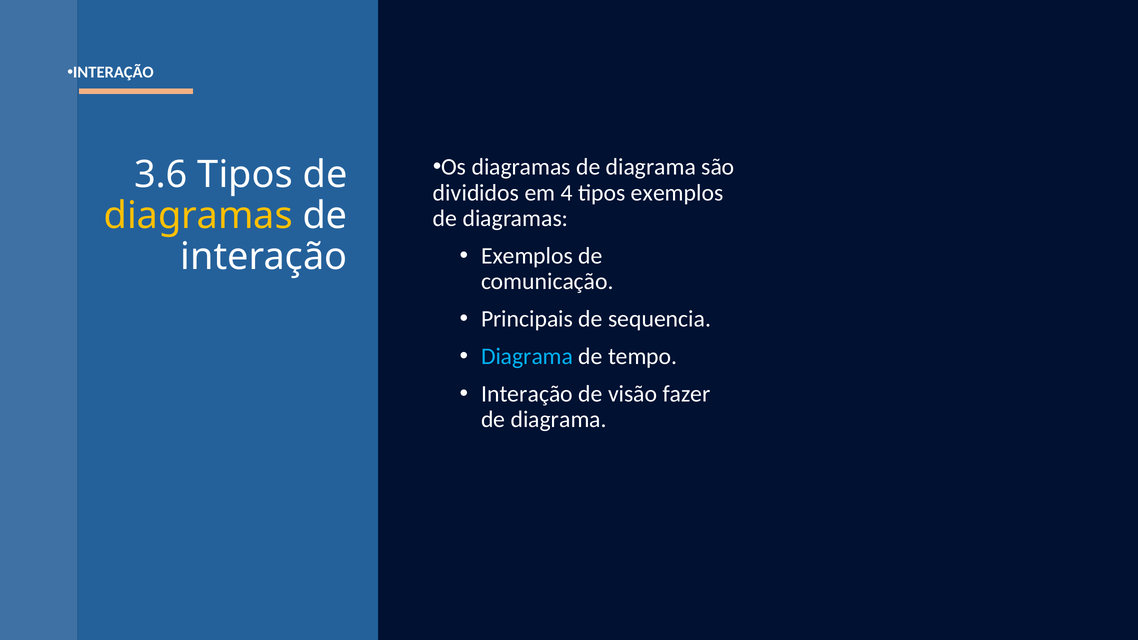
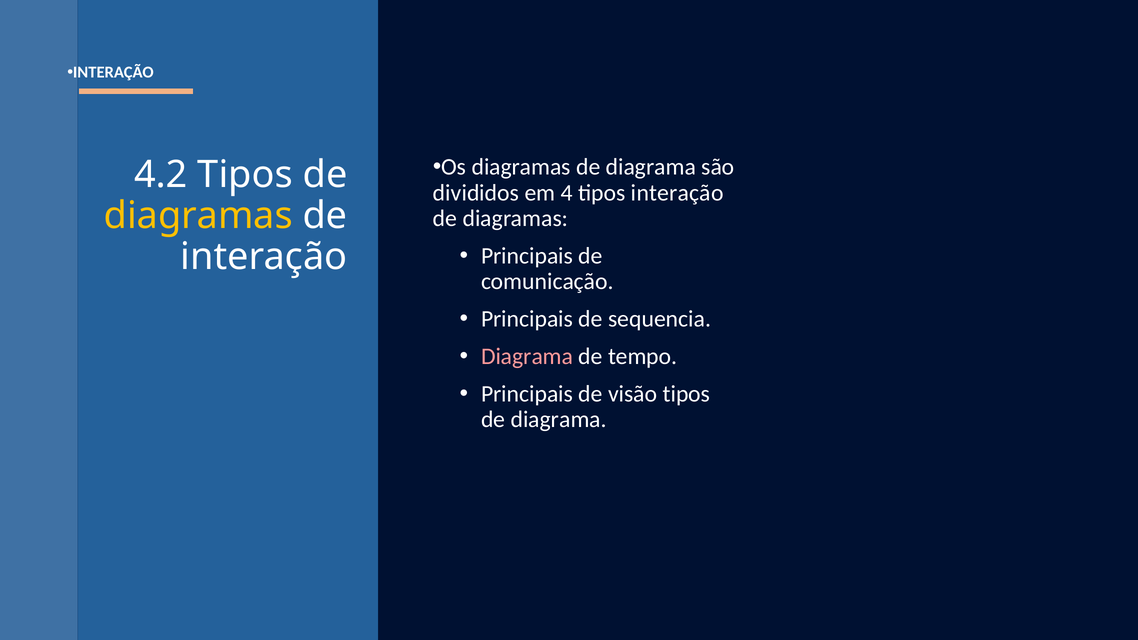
3.6: 3.6 -> 4.2
tipos exemplos: exemplos -> interação
Exemplos at (527, 256): Exemplos -> Principais
Diagrama at (527, 357) colour: light blue -> pink
Interação at (527, 394): Interação -> Principais
visão fazer: fazer -> tipos
